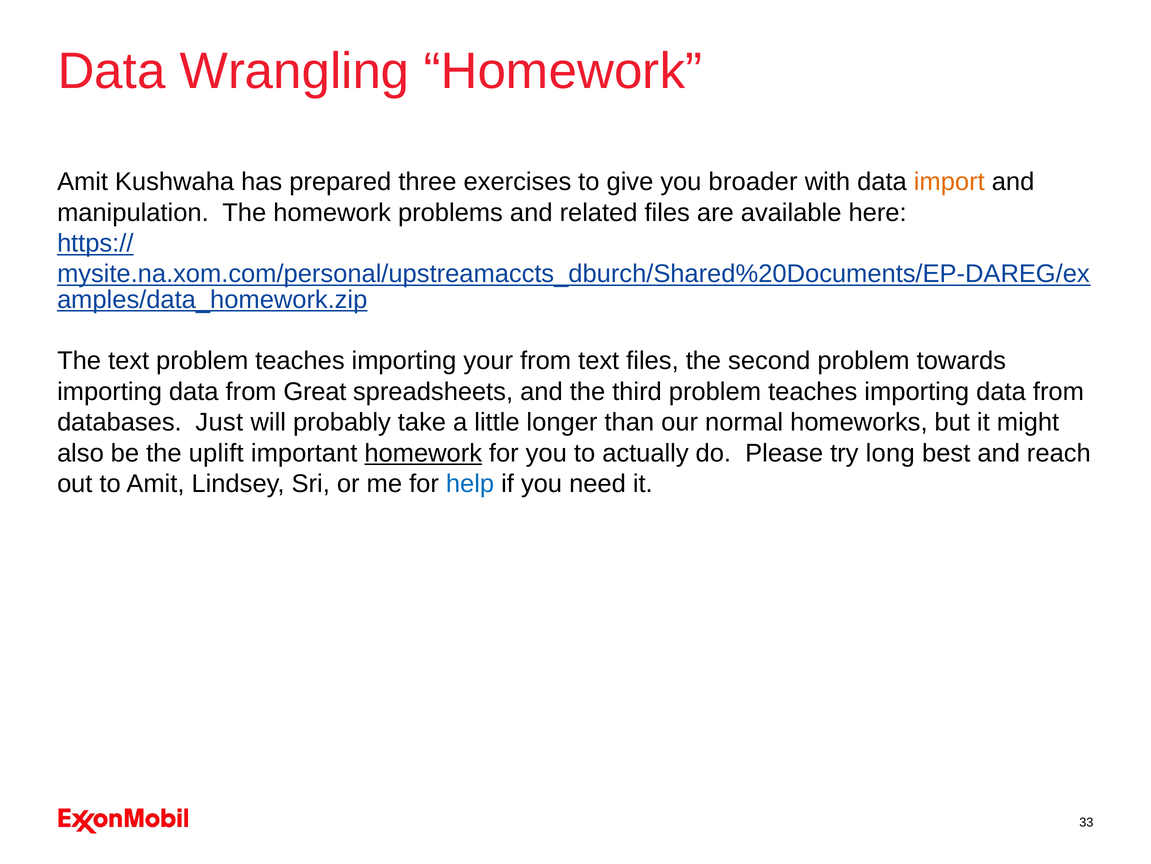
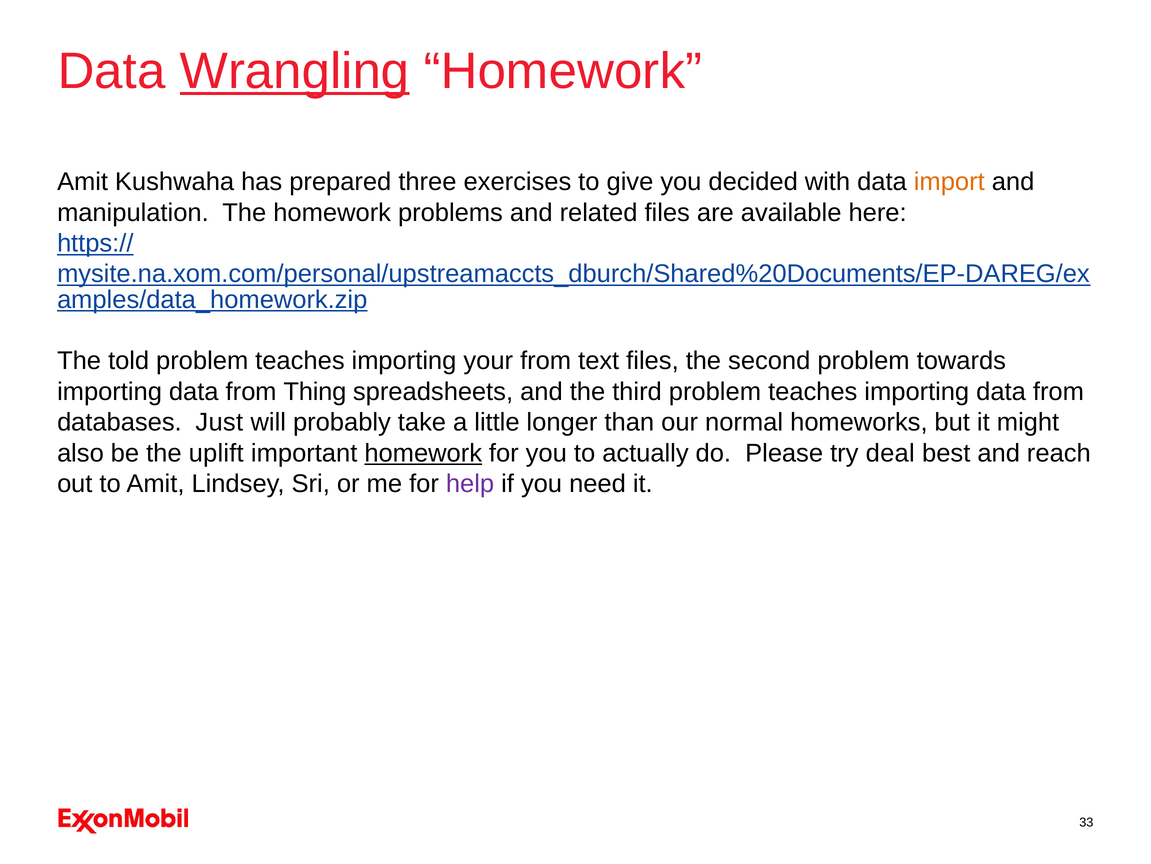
Wrangling underline: none -> present
broader: broader -> decided
The text: text -> told
Great: Great -> Thing
long: long -> deal
help colour: blue -> purple
